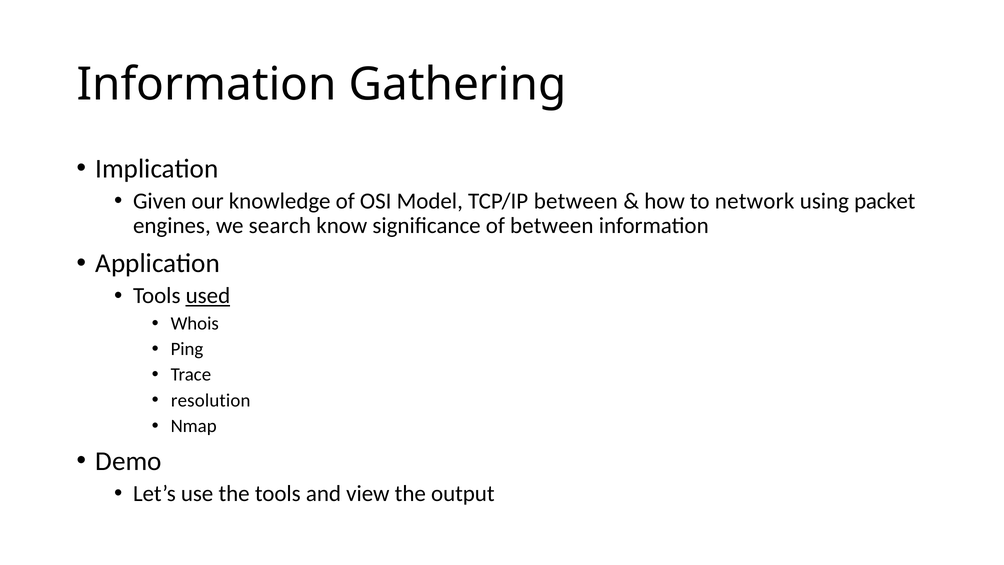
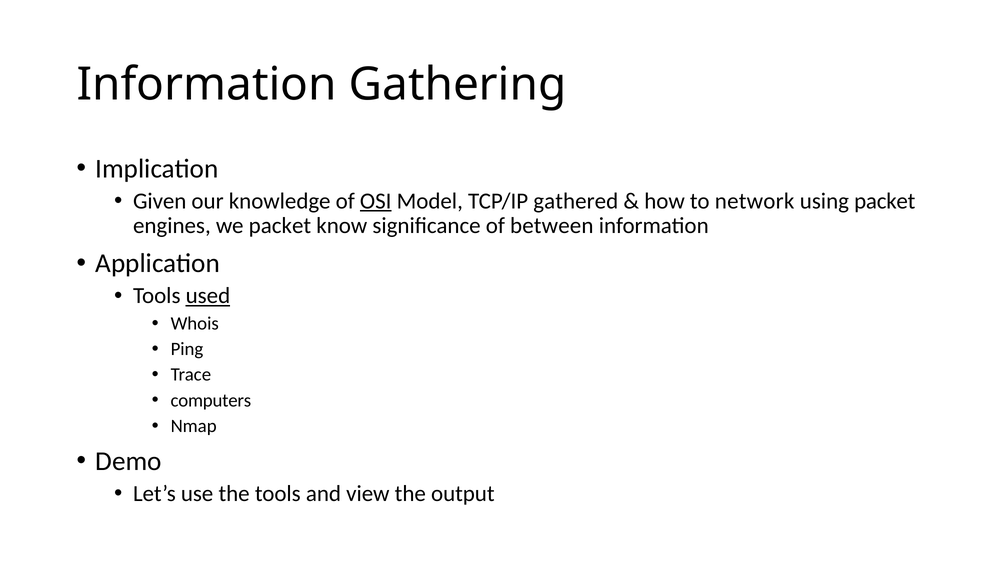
OSI underline: none -> present
TCP/IP between: between -> gathered
we search: search -> packet
resolution: resolution -> computers
